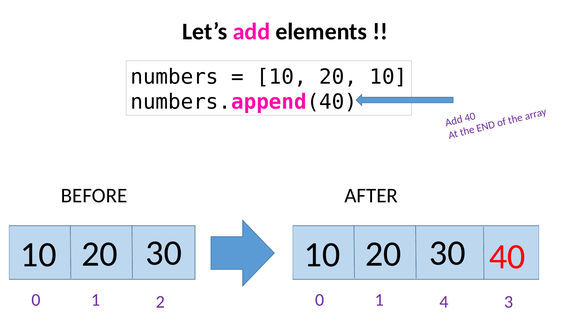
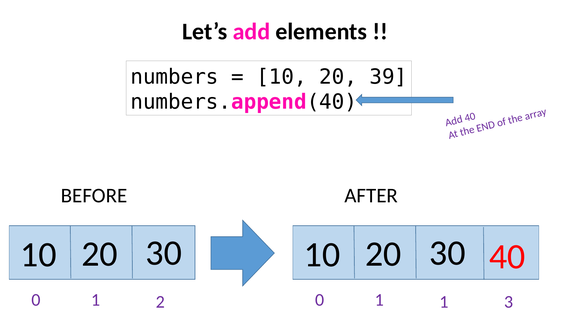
20 10: 10 -> 39
1 4: 4 -> 1
